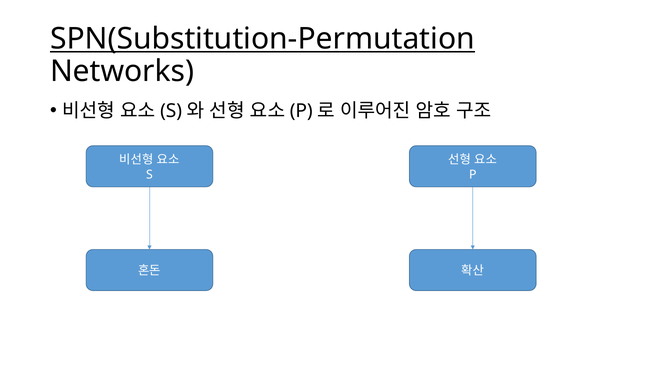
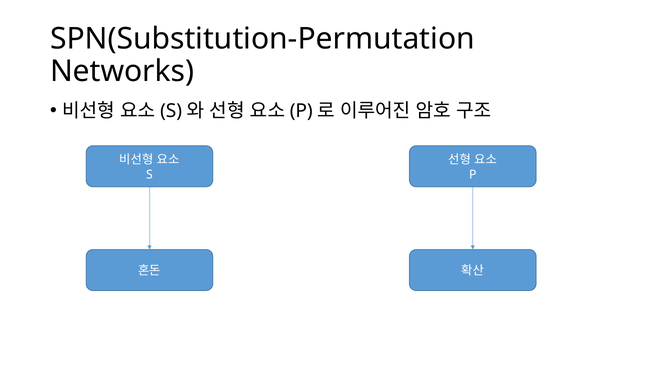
SPN(Substitution-Permutation underline: present -> none
